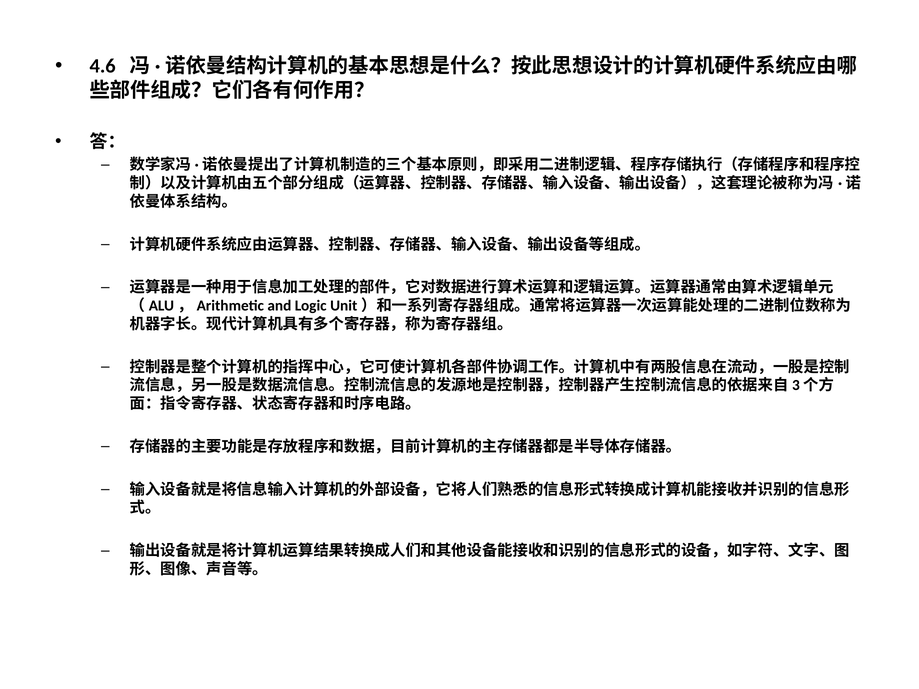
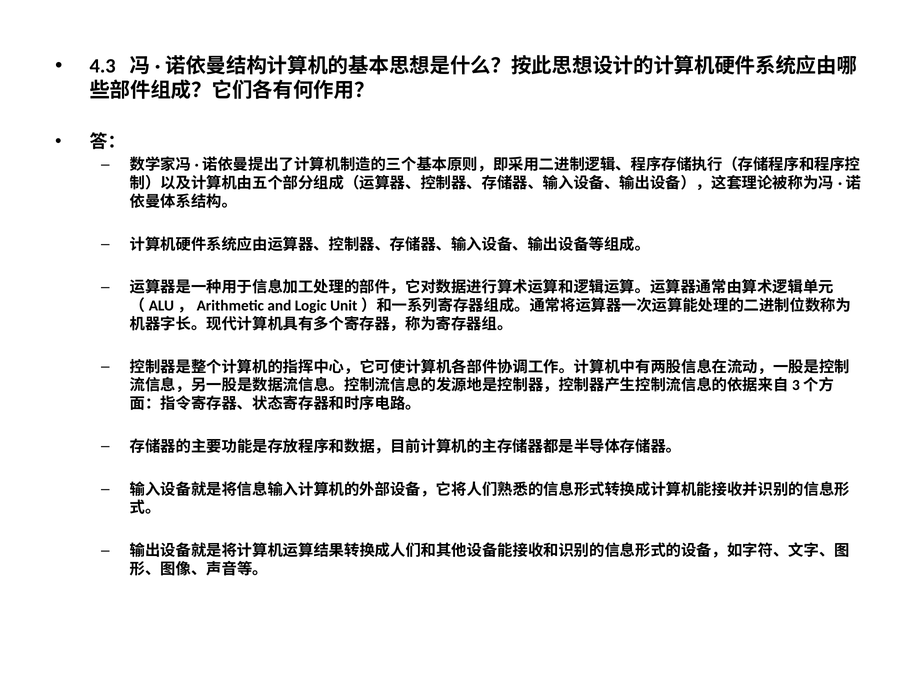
4.6: 4.6 -> 4.3
